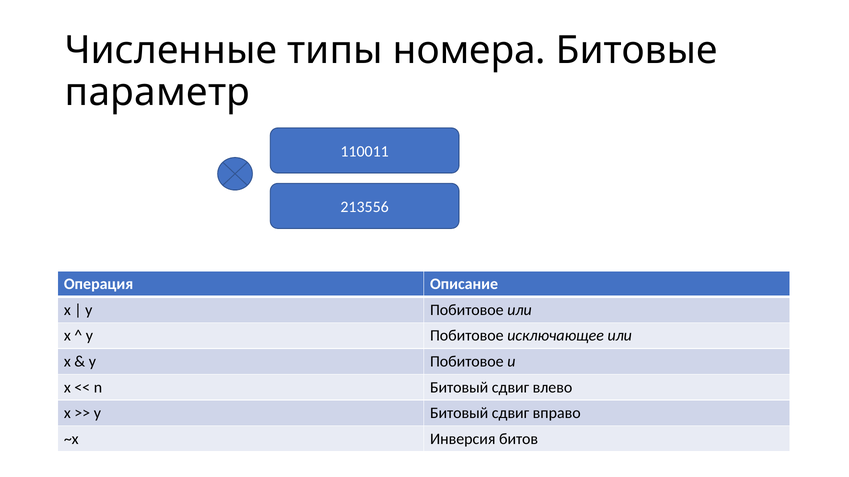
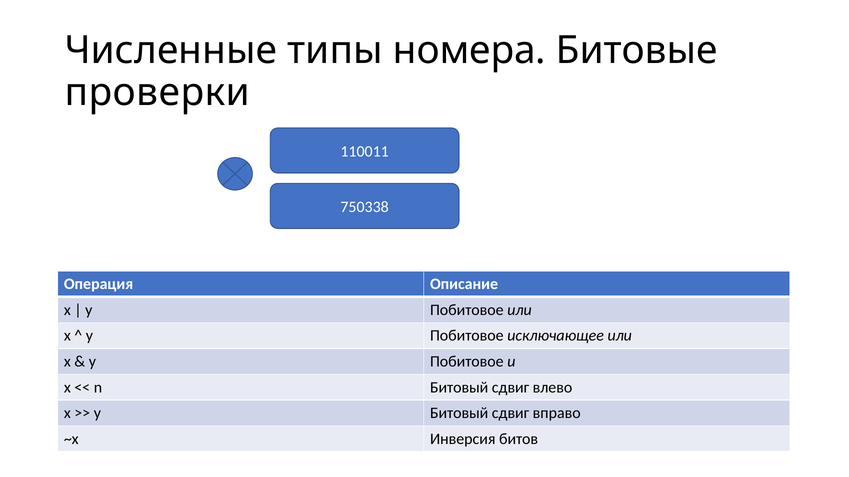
параметр: параметр -> проверки
213556: 213556 -> 750338
